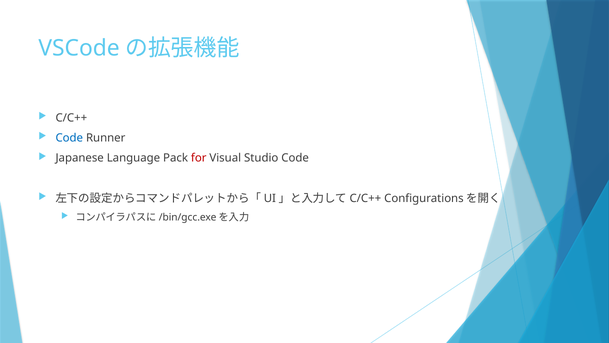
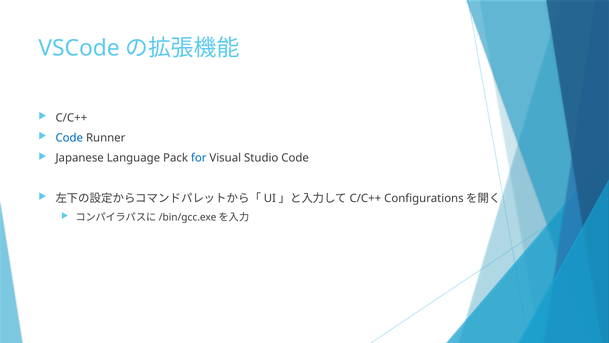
for colour: red -> blue
